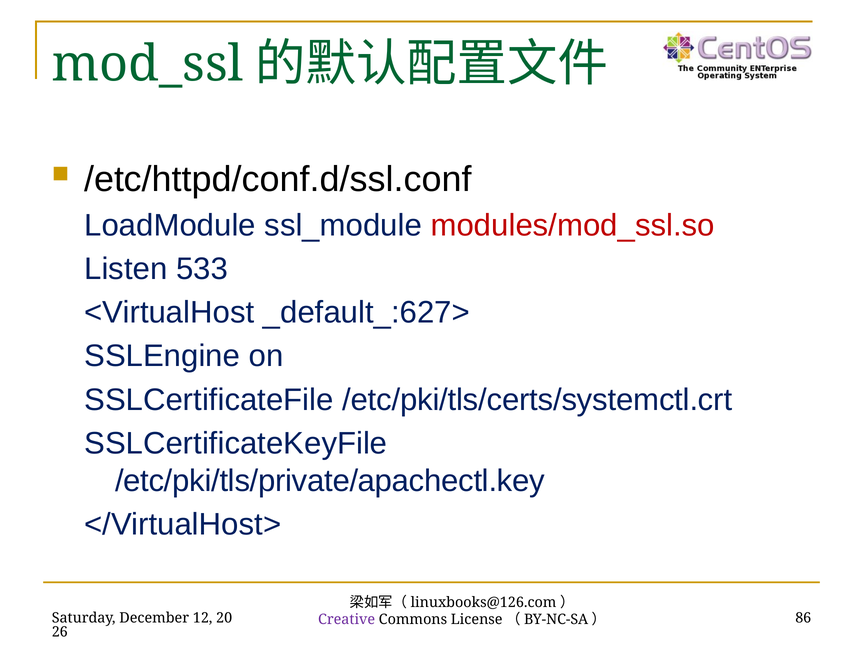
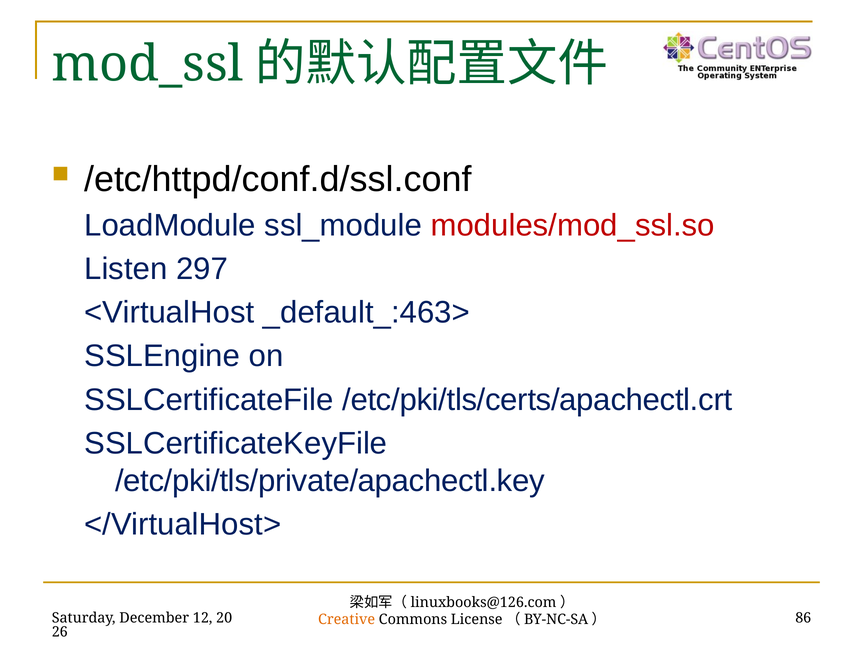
533: 533 -> 297
_default_:627>: _default_:627> -> _default_:463>
/etc/pki/tls/certs/systemctl.crt: /etc/pki/tls/certs/systemctl.crt -> /etc/pki/tls/certs/apachectl.crt
Creative colour: purple -> orange
